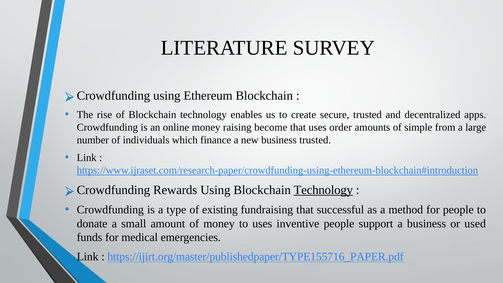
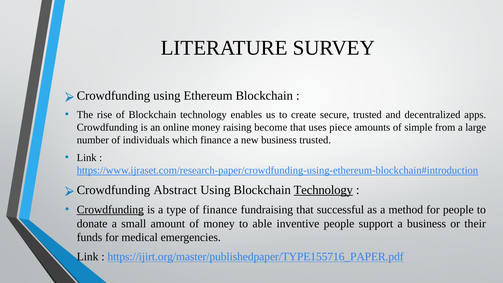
order: order -> piece
Rewards: Rewards -> Abstract
Crowdfunding at (110, 210) underline: none -> present
of existing: existing -> finance
to uses: uses -> able
used: used -> their
